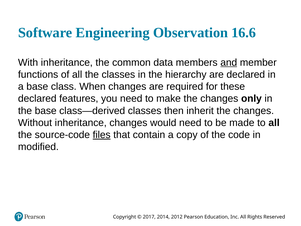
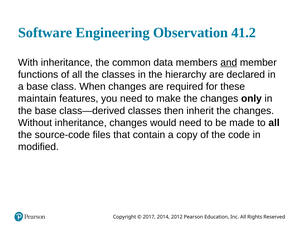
16.6: 16.6 -> 41.2
declared at (37, 99): declared -> maintain
files underline: present -> none
